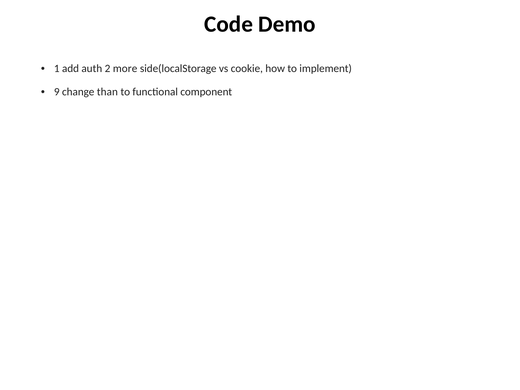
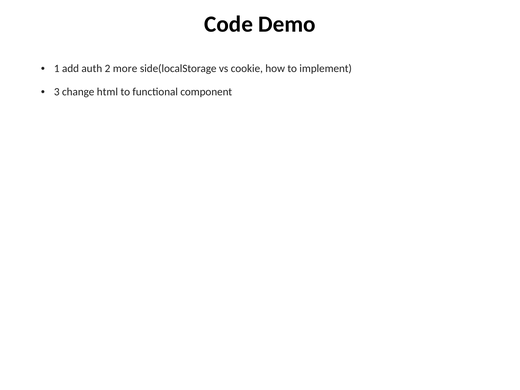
9: 9 -> 3
than: than -> html
